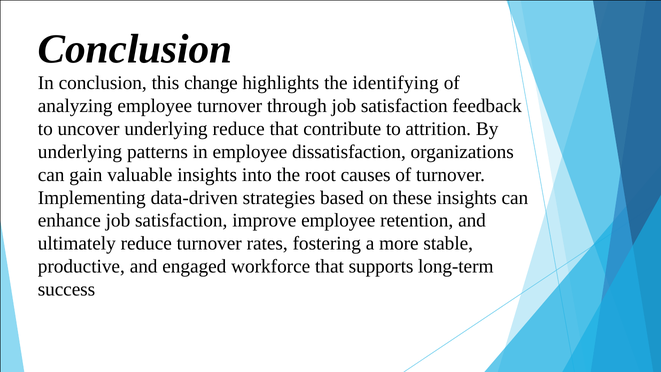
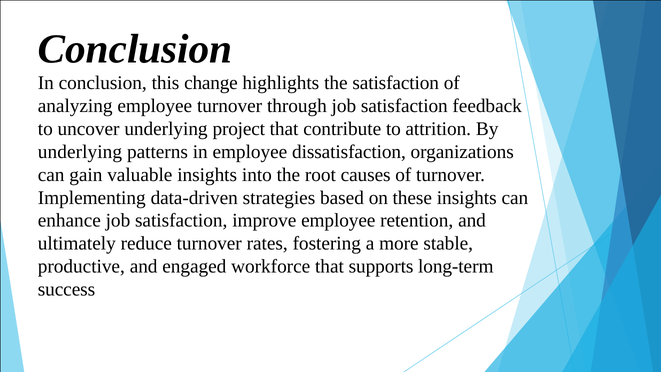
the identifying: identifying -> satisfaction
underlying reduce: reduce -> project
